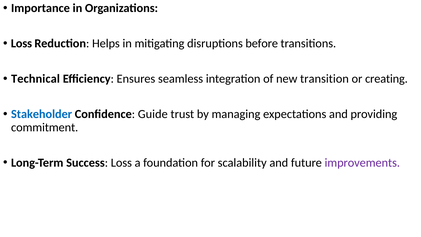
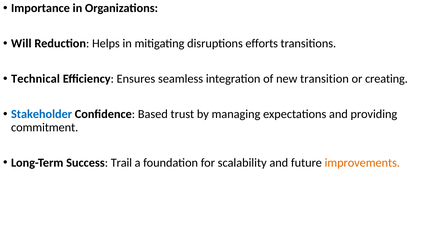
Loss at (21, 43): Loss -> Will
before: before -> efforts
Guide: Guide -> Based
Success Loss: Loss -> Trail
improvements colour: purple -> orange
